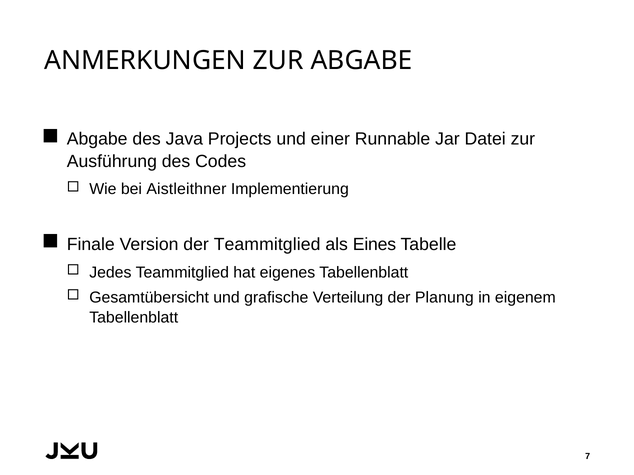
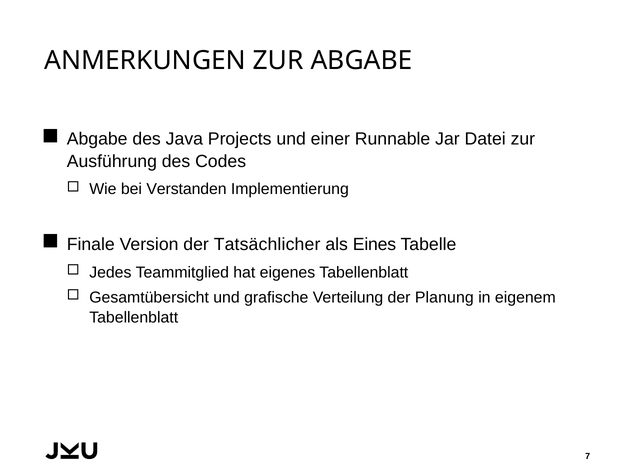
Aistleithner: Aistleithner -> Verstanden
der Teammitglied: Teammitglied -> Tatsächlicher
